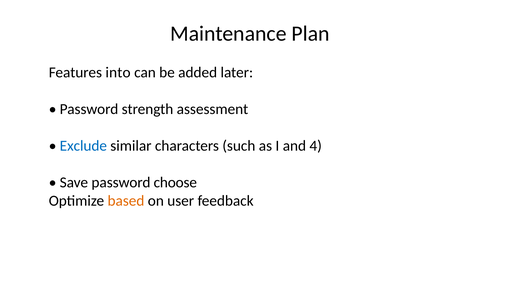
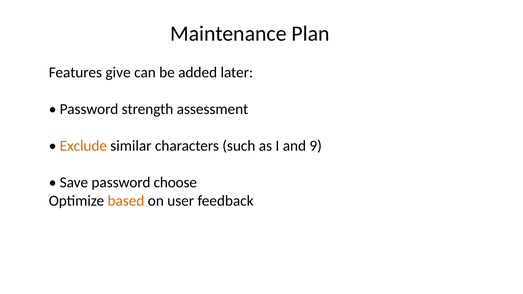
into: into -> give
Exclude colour: blue -> orange
4: 4 -> 9
